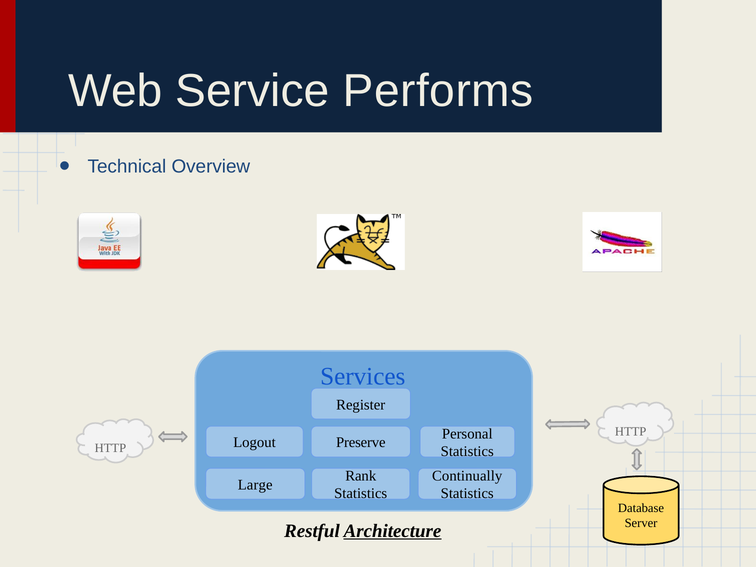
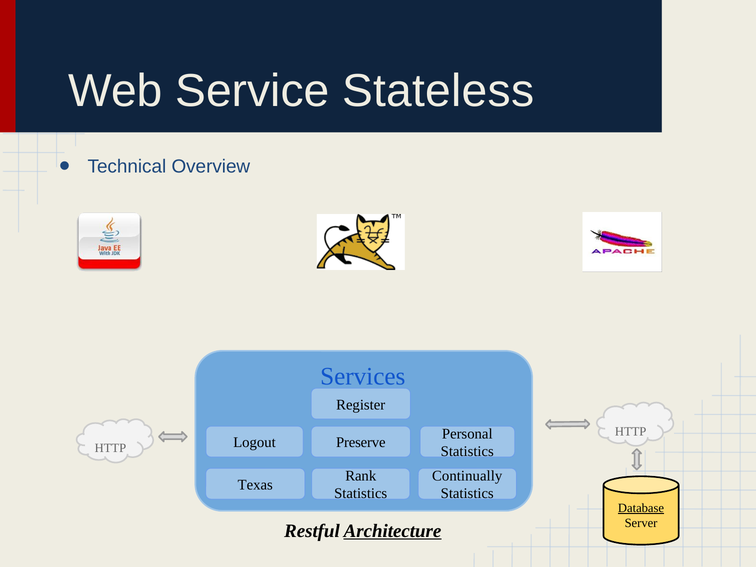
Performs: Performs -> Stateless
Large: Large -> Texas
Database underline: none -> present
